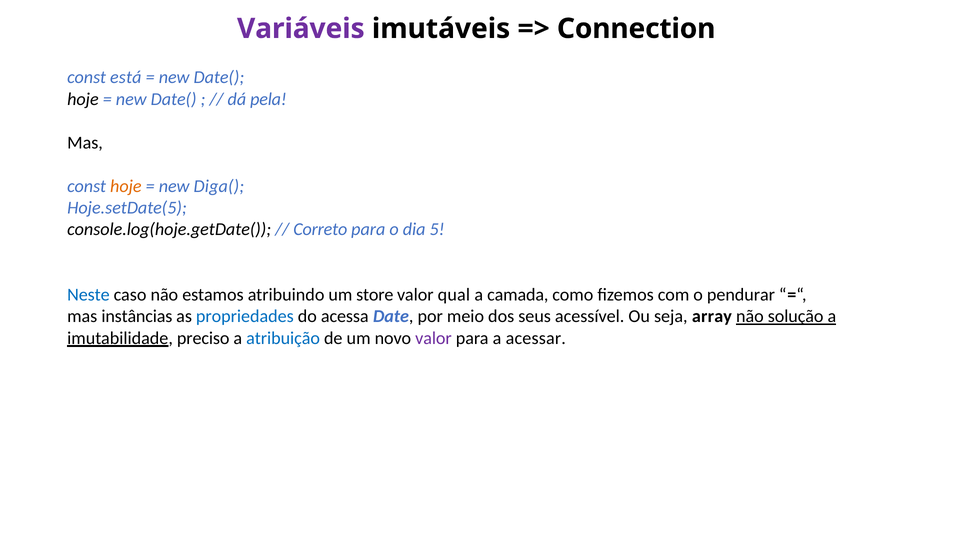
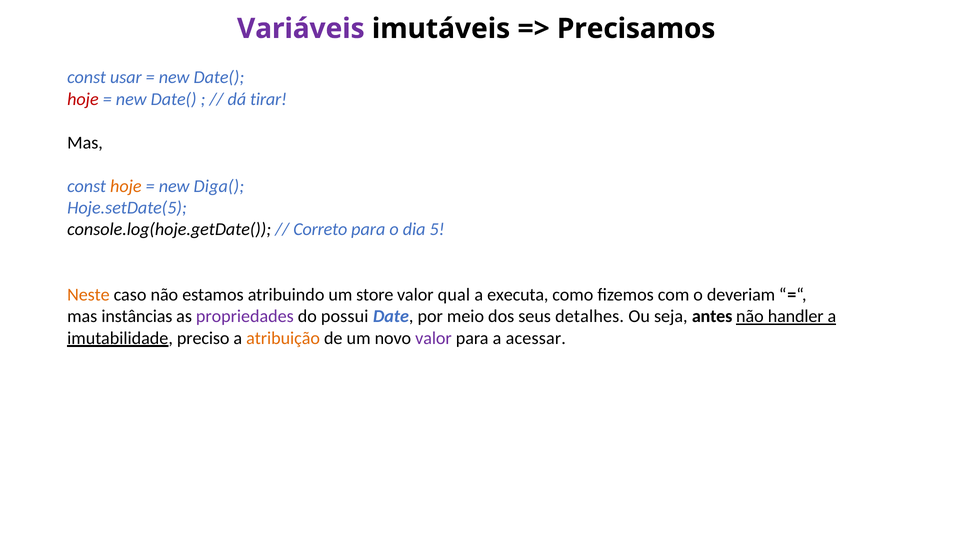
Connection: Connection -> Precisamos
está: está -> usar
hoje at (83, 99) colour: black -> red
pela: pela -> tirar
Neste colour: blue -> orange
camada: camada -> executa
pendurar: pendurar -> deveriam
propriedades colour: blue -> purple
acessa: acessa -> possui
acessível: acessível -> detalhes
array: array -> antes
solução: solução -> handler
atribuição colour: blue -> orange
